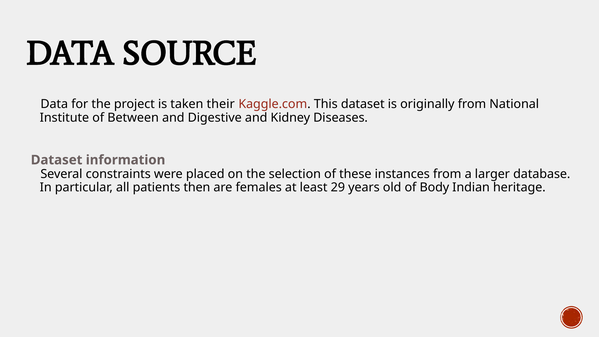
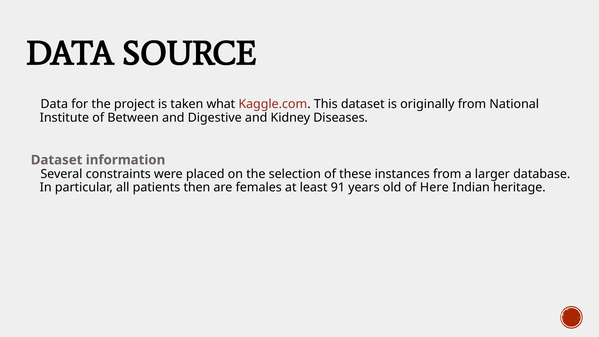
their: their -> what
29: 29 -> 91
Body: Body -> Here
